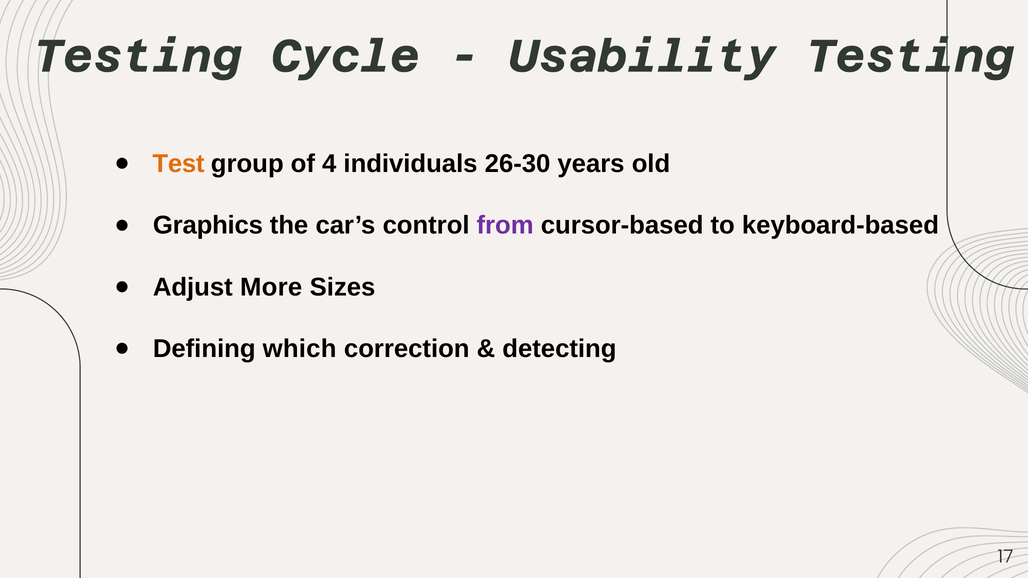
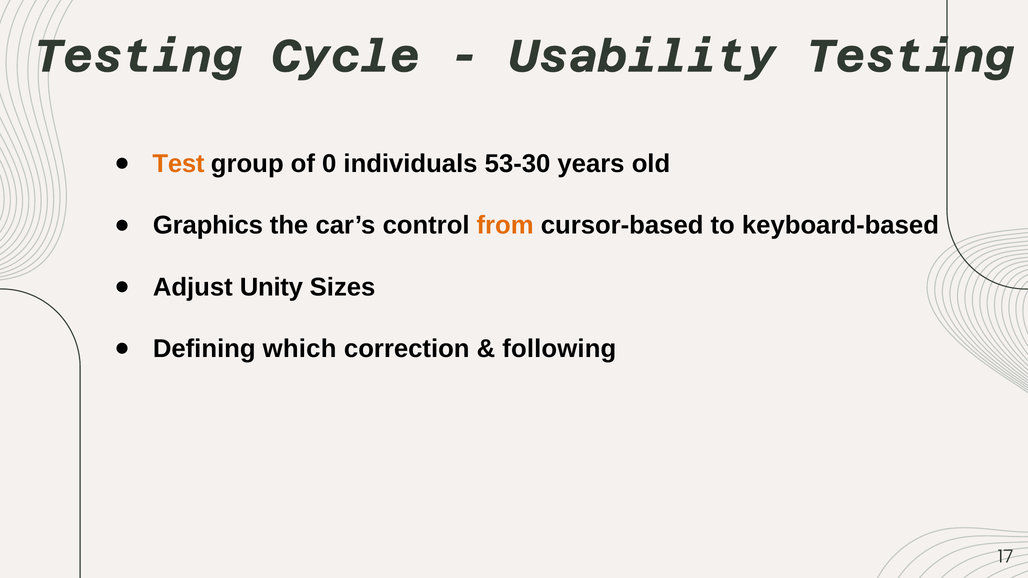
4: 4 -> 0
26-30: 26-30 -> 53-30
from colour: purple -> orange
More: More -> Unity
detecting: detecting -> following
